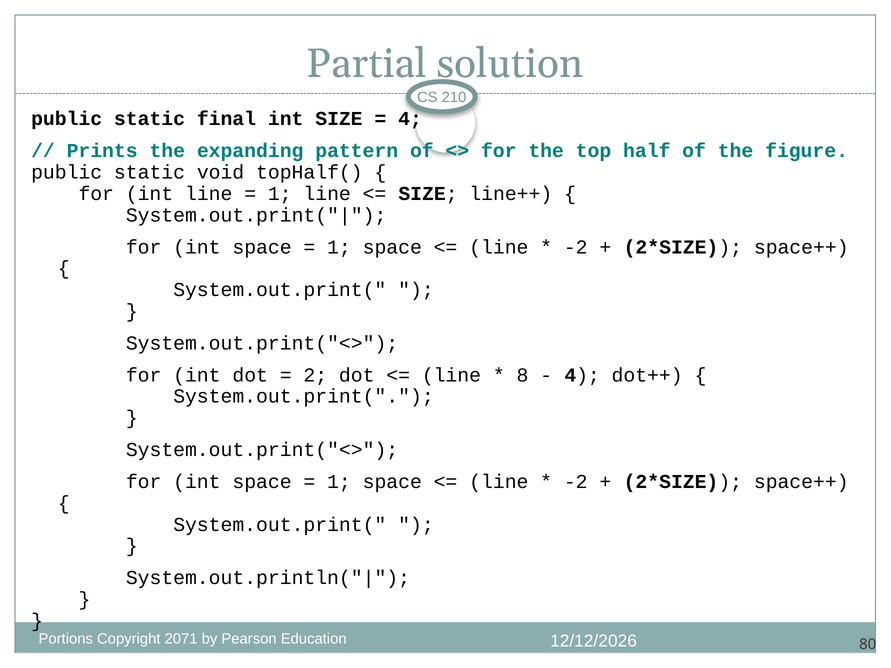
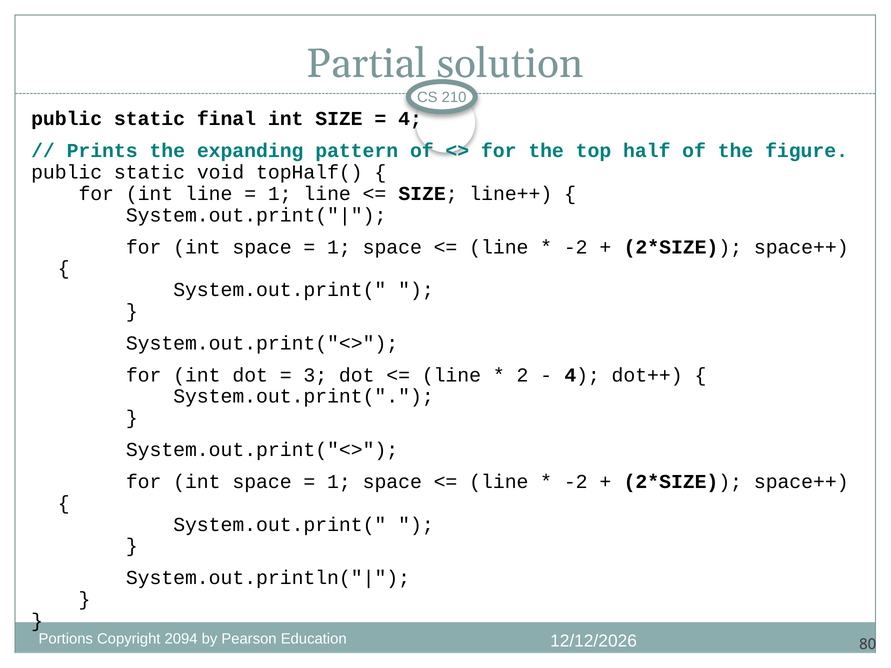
2: 2 -> 3
8: 8 -> 2
2071: 2071 -> 2094
